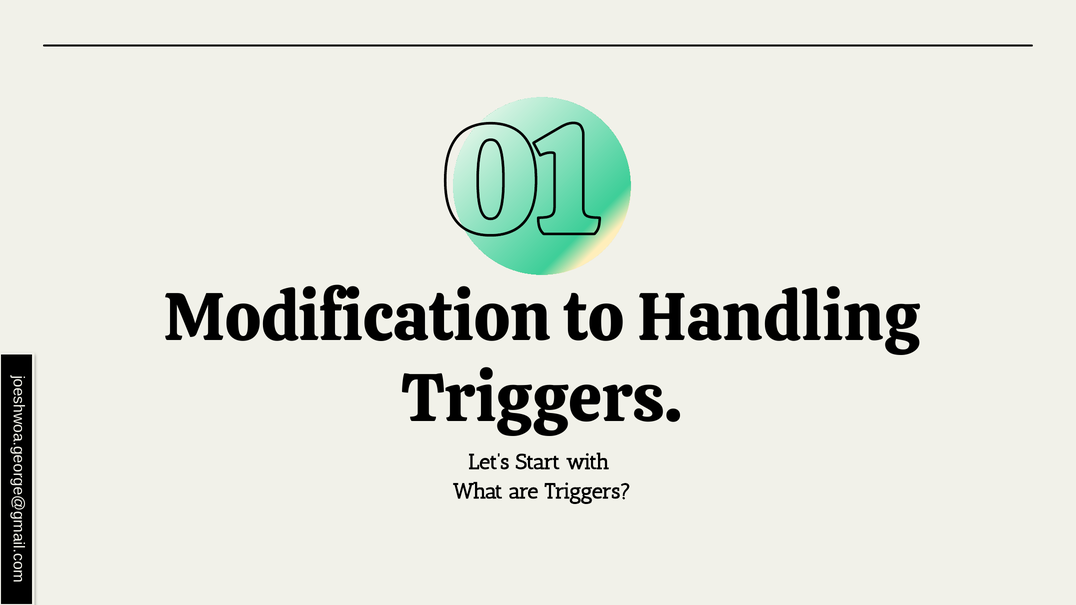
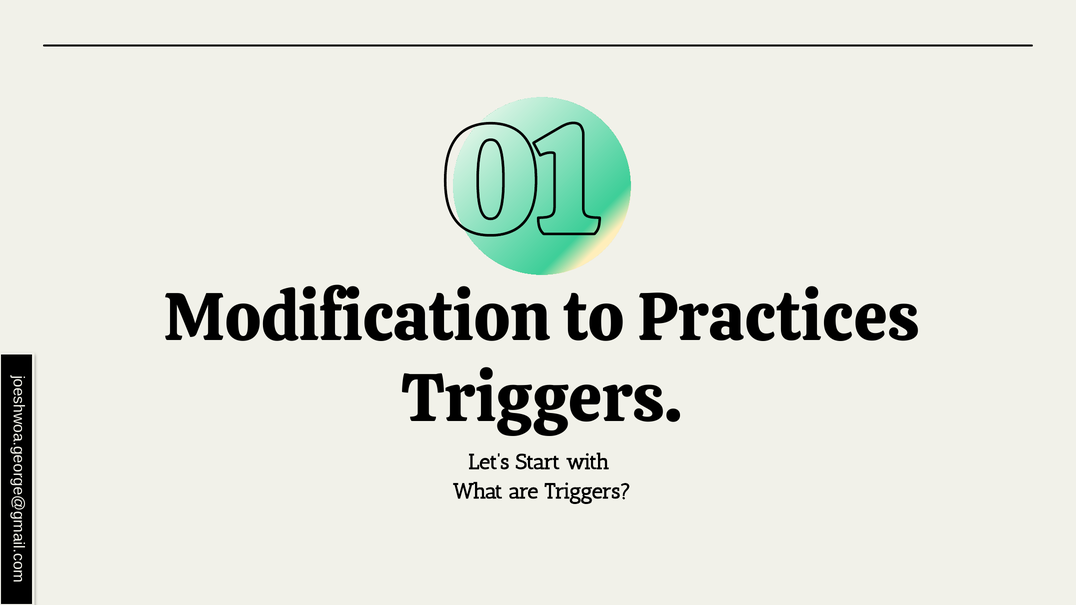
Handling: Handling -> Practices
